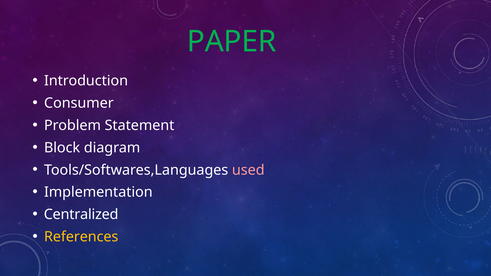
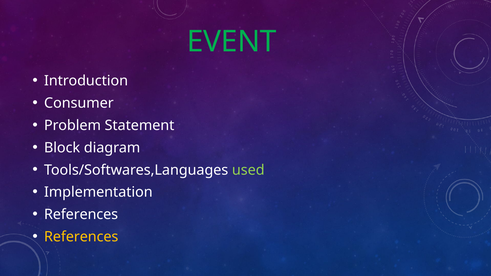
PAPER: PAPER -> EVENT
used colour: pink -> light green
Centralized at (81, 215): Centralized -> References
